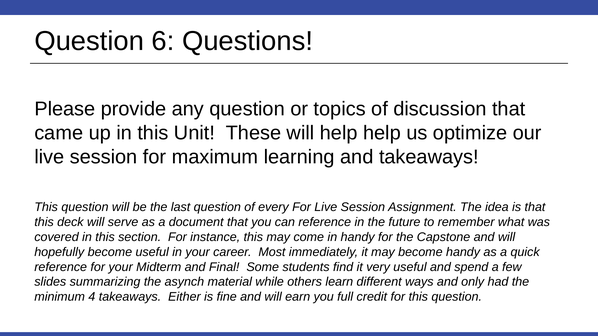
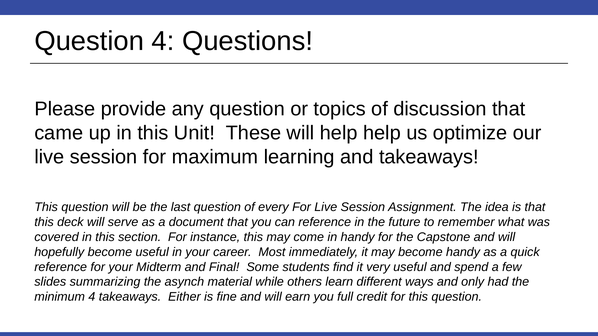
Question 6: 6 -> 4
